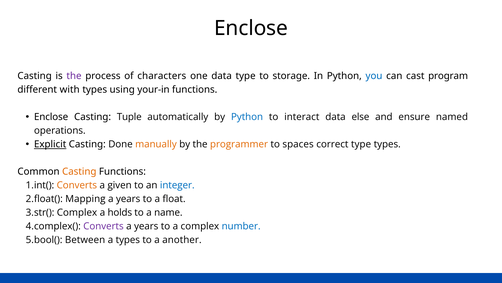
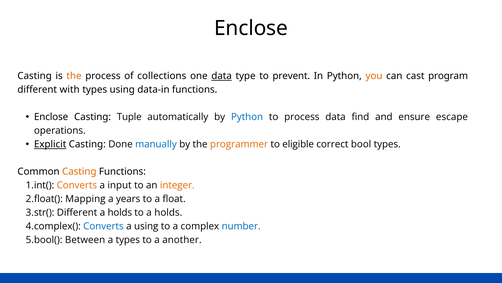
the at (74, 76) colour: purple -> orange
characters: characters -> collections
data at (222, 76) underline: none -> present
storage: storage -> prevent
you colour: blue -> orange
your-in: your-in -> data-in
to interact: interact -> process
else: else -> find
named: named -> escape
manually colour: orange -> blue
spaces: spaces -> eligible
correct type: type -> bool
given: given -> input
integer colour: blue -> orange
Complex at (77, 212): Complex -> Different
to a name: name -> holds
Converts at (103, 226) colour: purple -> blue
years at (146, 226): years -> using
